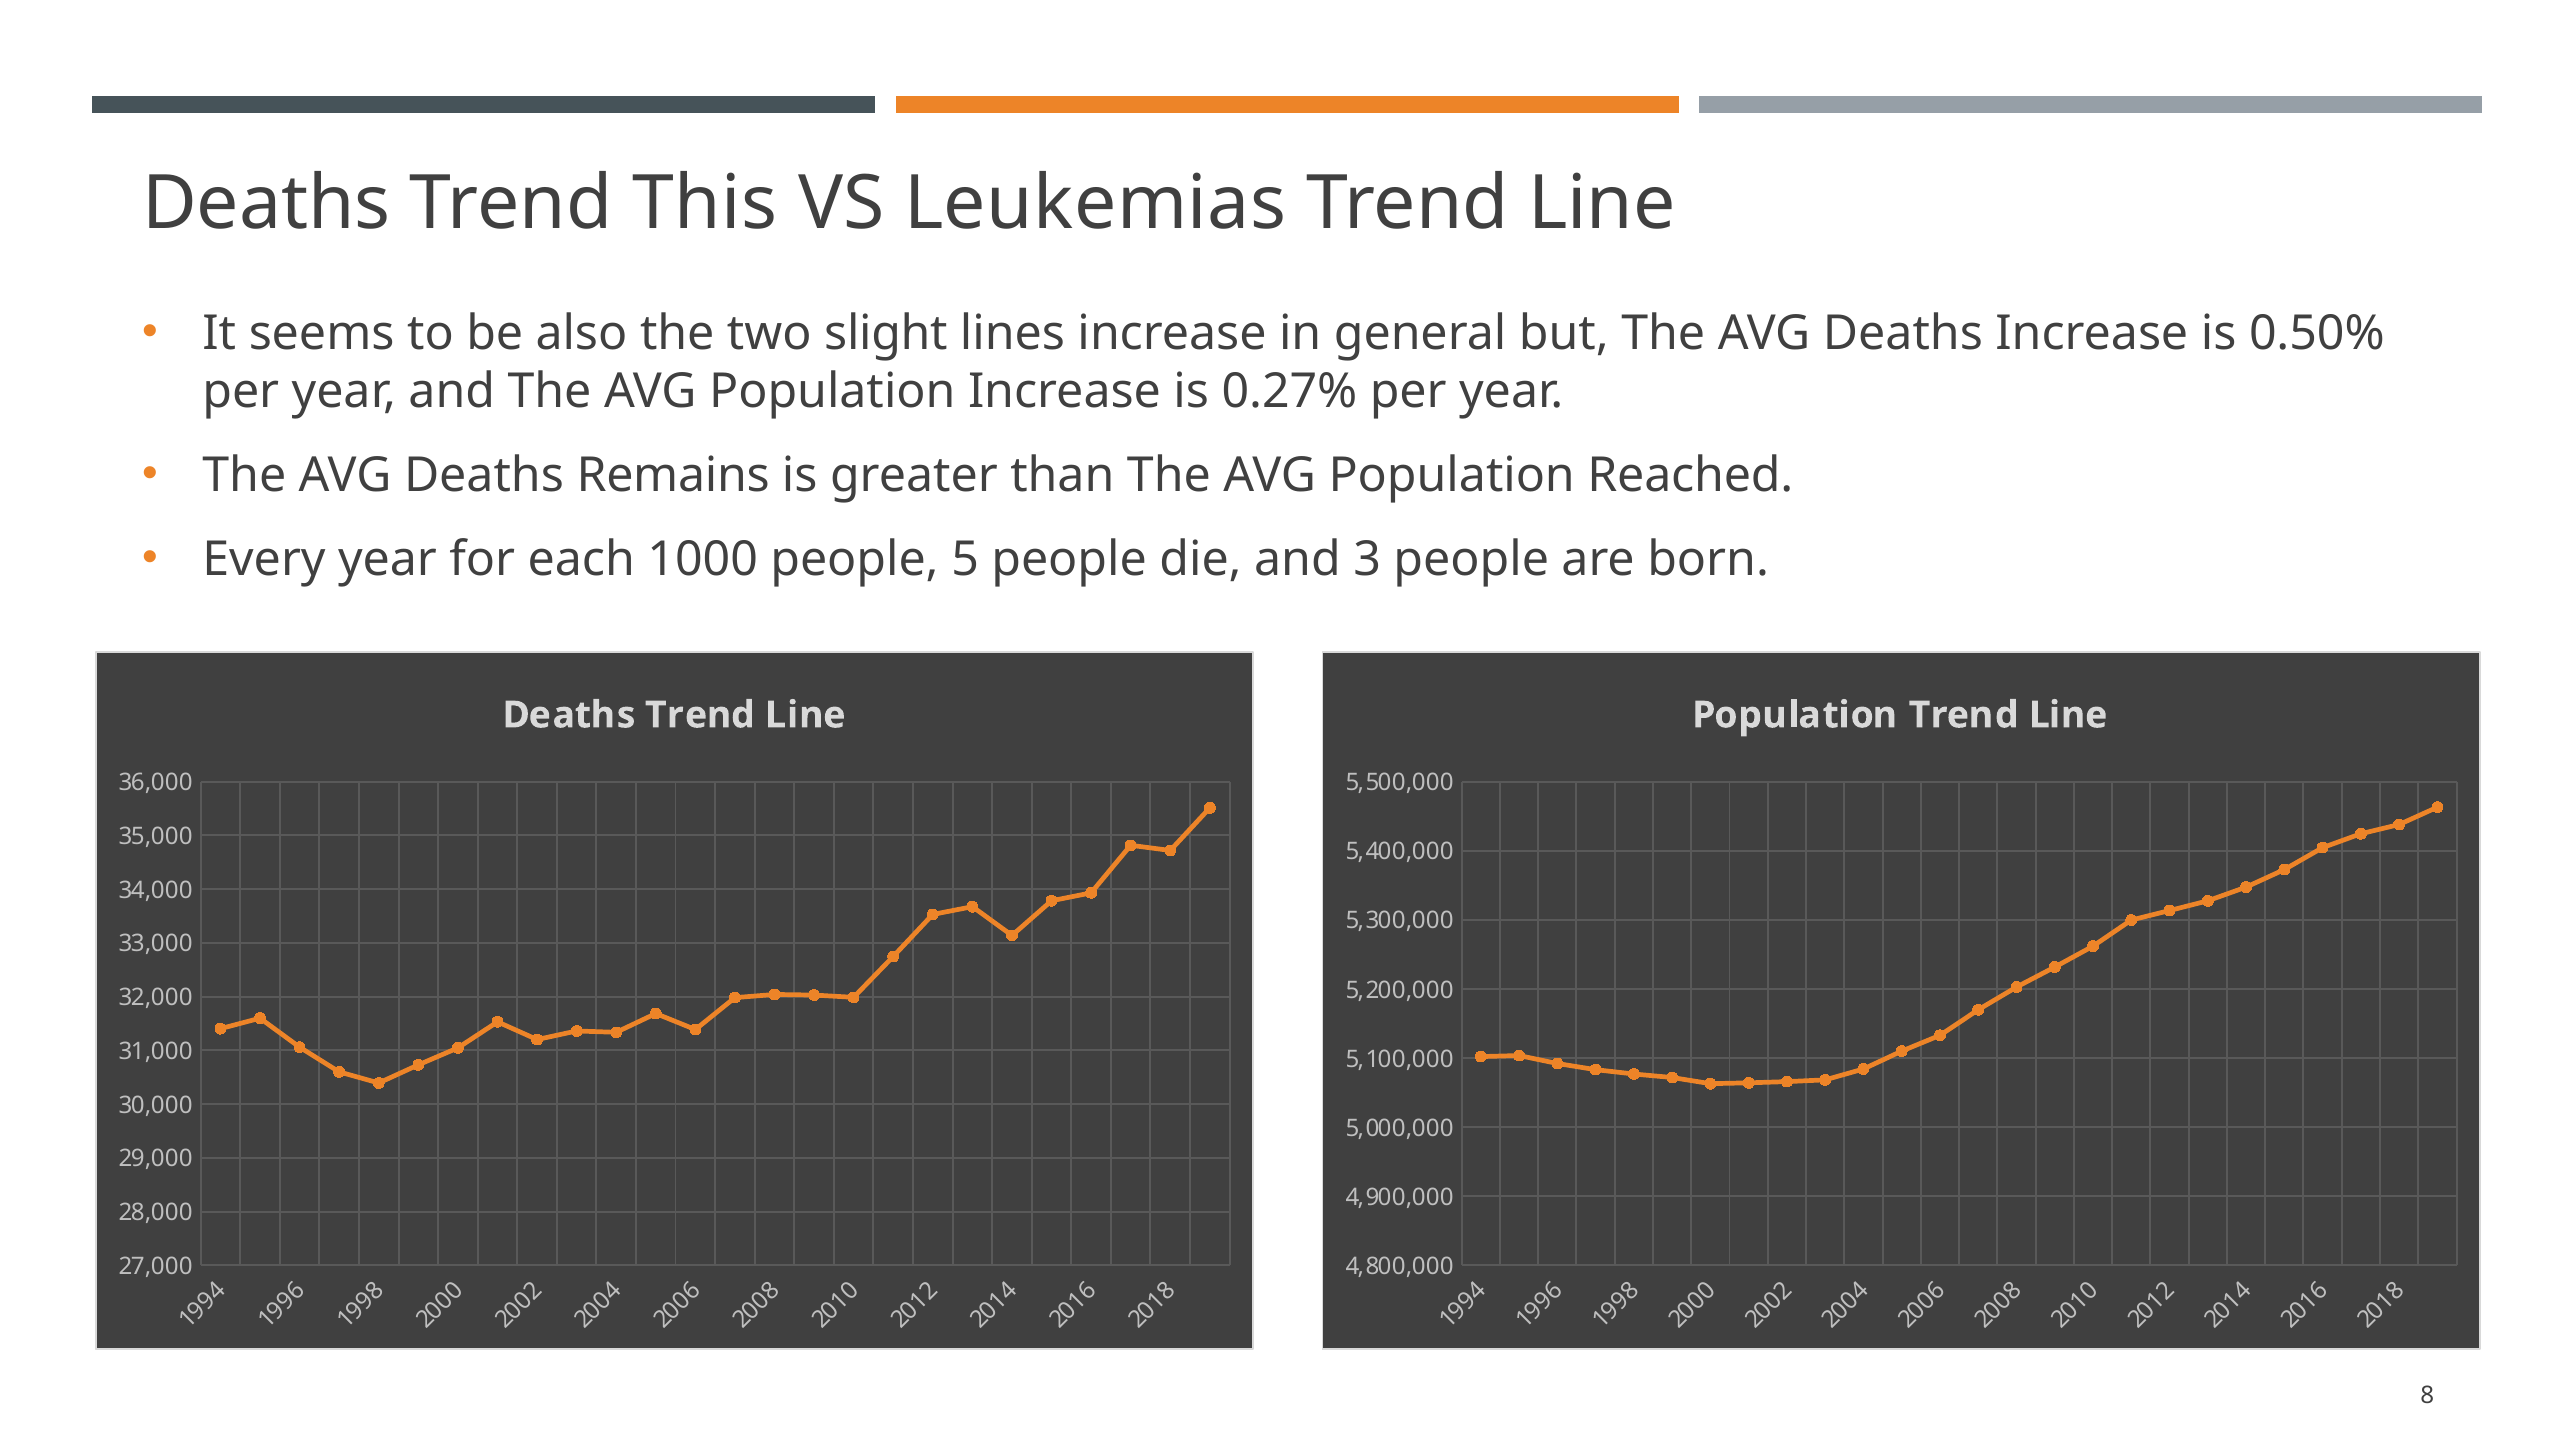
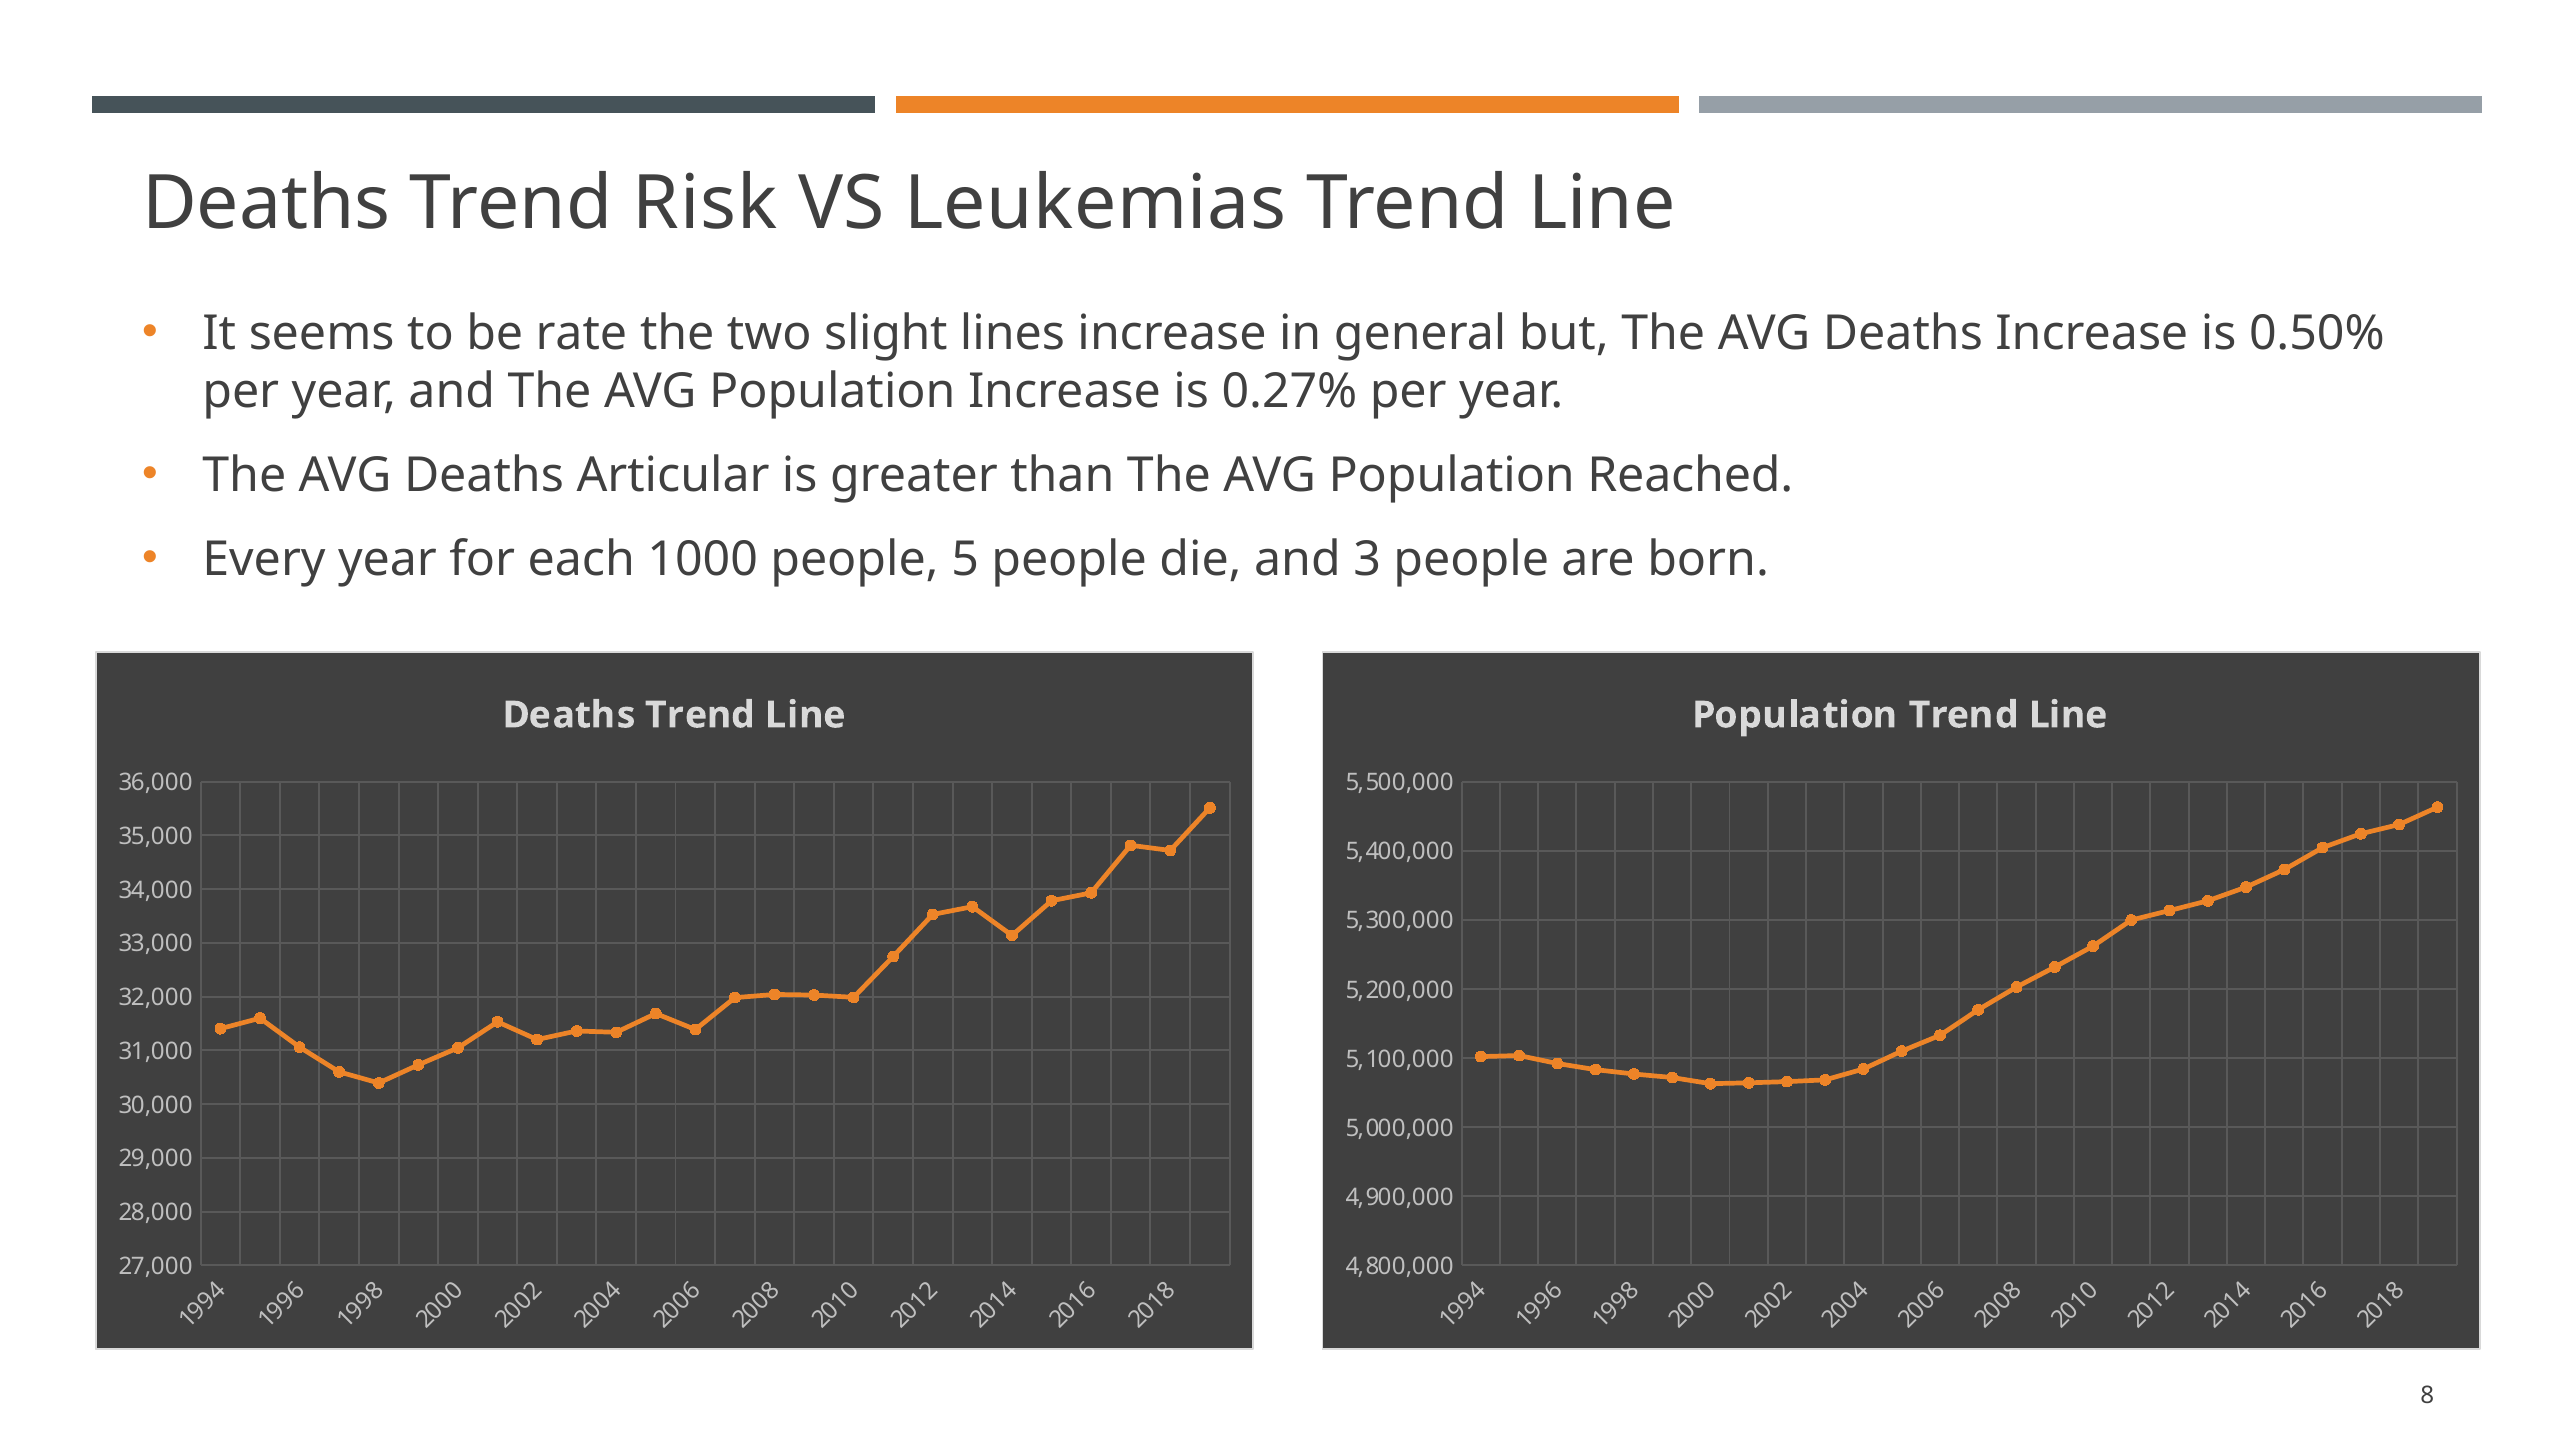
This: This -> Risk
also: also -> rate
Remains: Remains -> Articular
